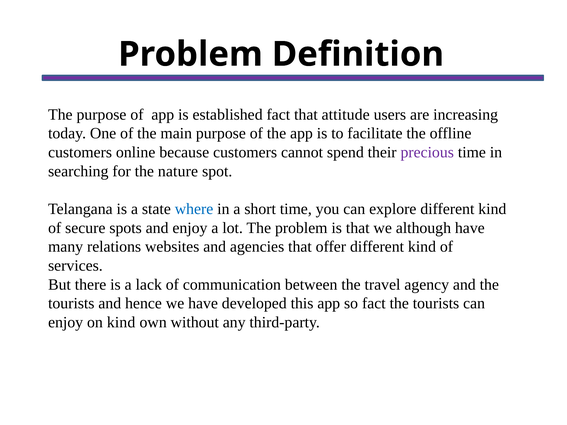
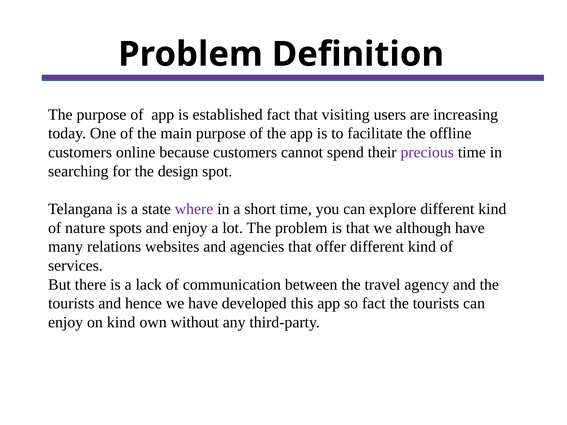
attitude: attitude -> visiting
nature: nature -> design
where colour: blue -> purple
secure: secure -> nature
